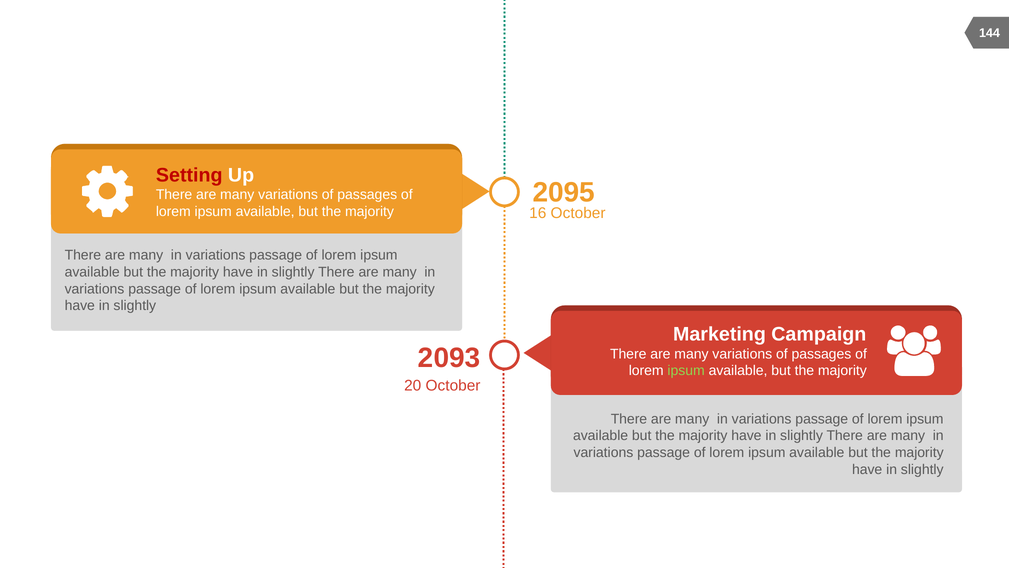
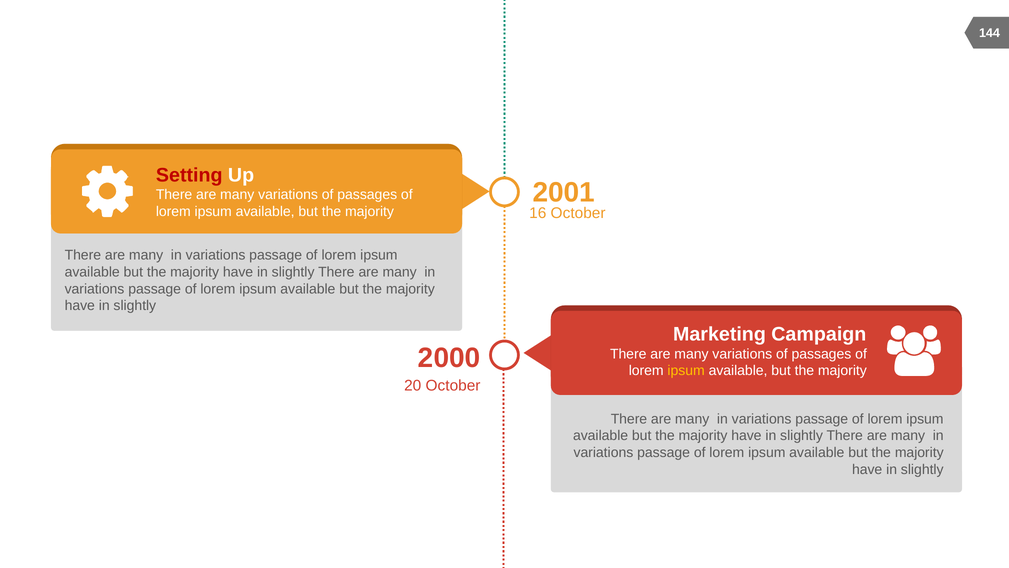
2095: 2095 -> 2001
2093: 2093 -> 2000
ipsum at (686, 370) colour: light green -> yellow
